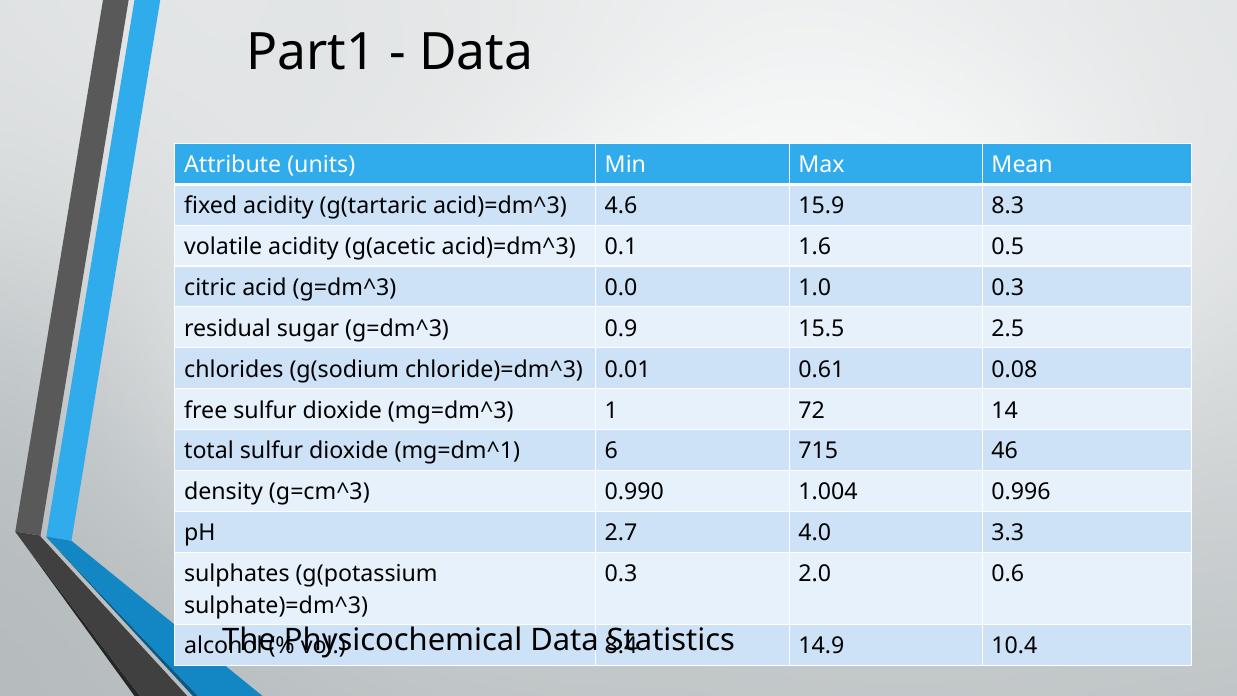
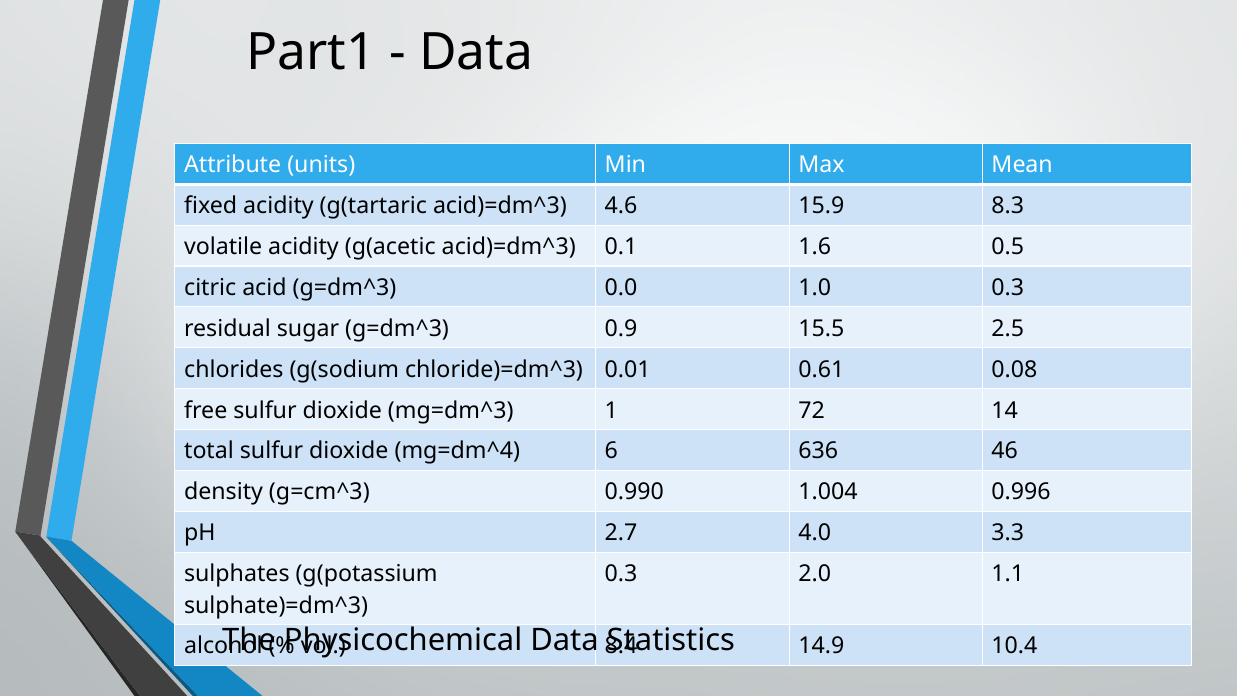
mg=dm^1: mg=dm^1 -> mg=dm^4
715: 715 -> 636
0.6: 0.6 -> 1.1
